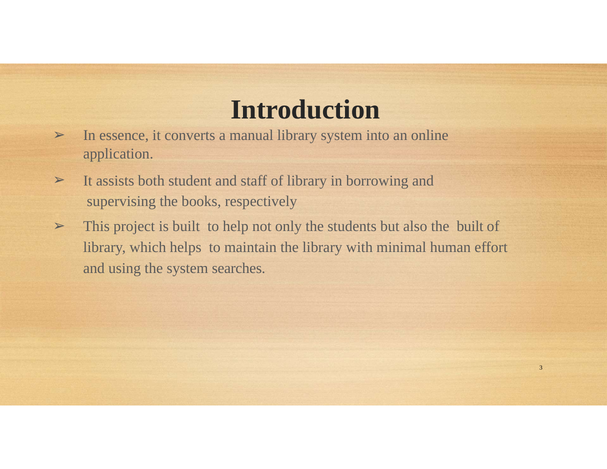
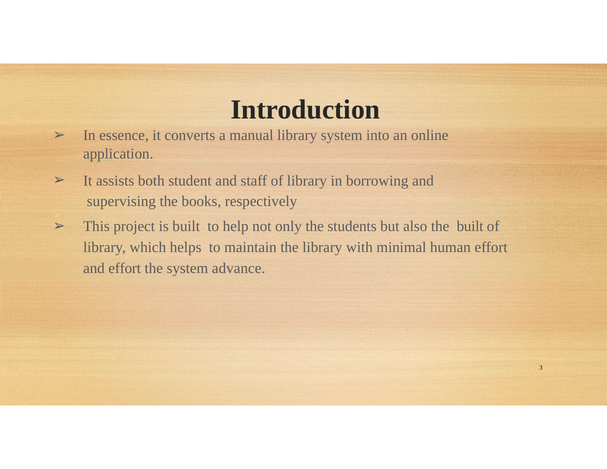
and using: using -> effort
searches: searches -> advance
